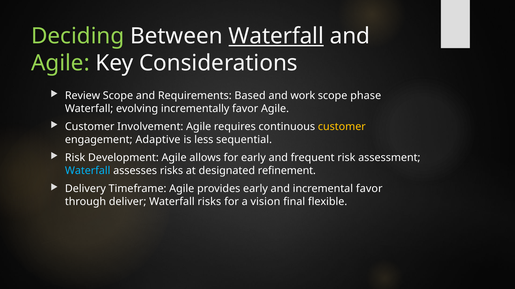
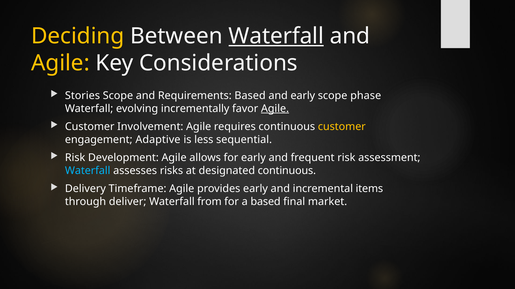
Deciding colour: light green -> yellow
Agile at (60, 63) colour: light green -> yellow
Review: Review -> Stories
and work: work -> early
Agile at (275, 109) underline: none -> present
designated refinement: refinement -> continuous
incremental favor: favor -> items
Waterfall risks: risks -> from
a vision: vision -> based
flexible: flexible -> market
